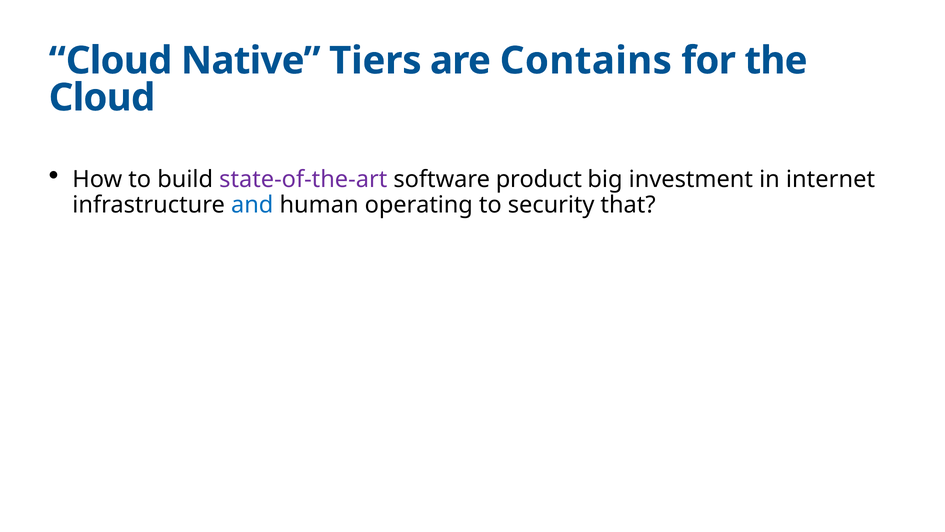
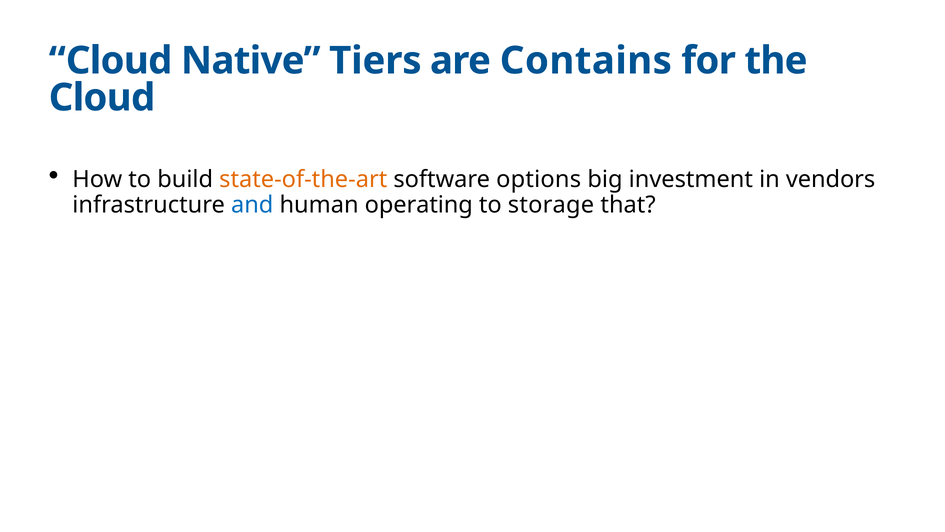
state-of-the-art colour: purple -> orange
product: product -> options
internet: internet -> vendors
security: security -> storage
